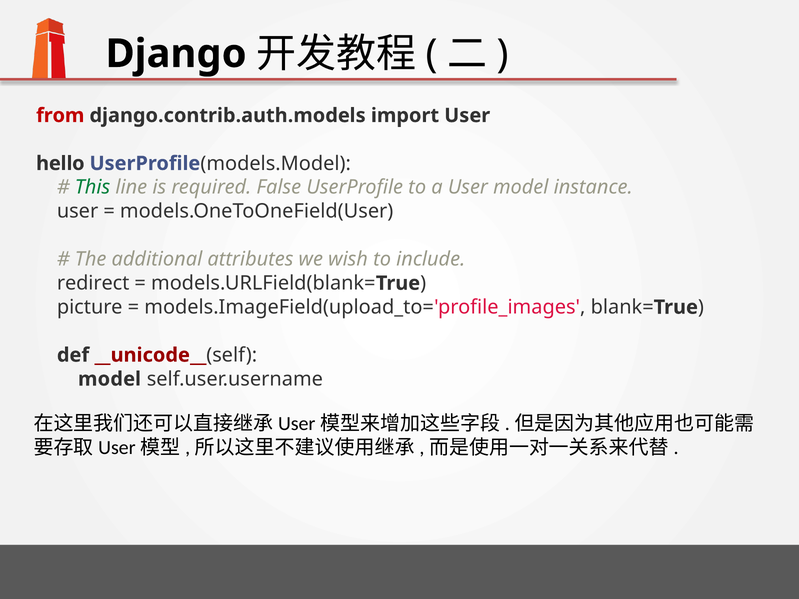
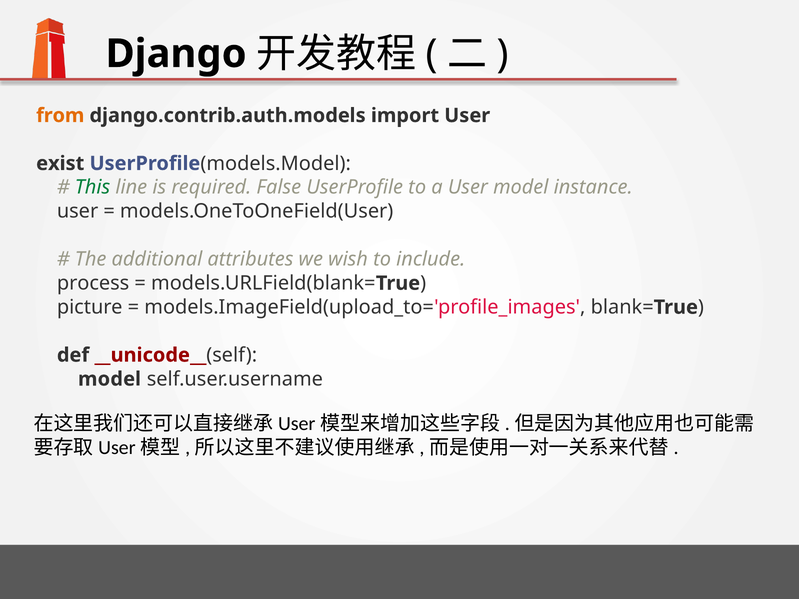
from colour: red -> orange
hello: hello -> exist
redirect: redirect -> process
